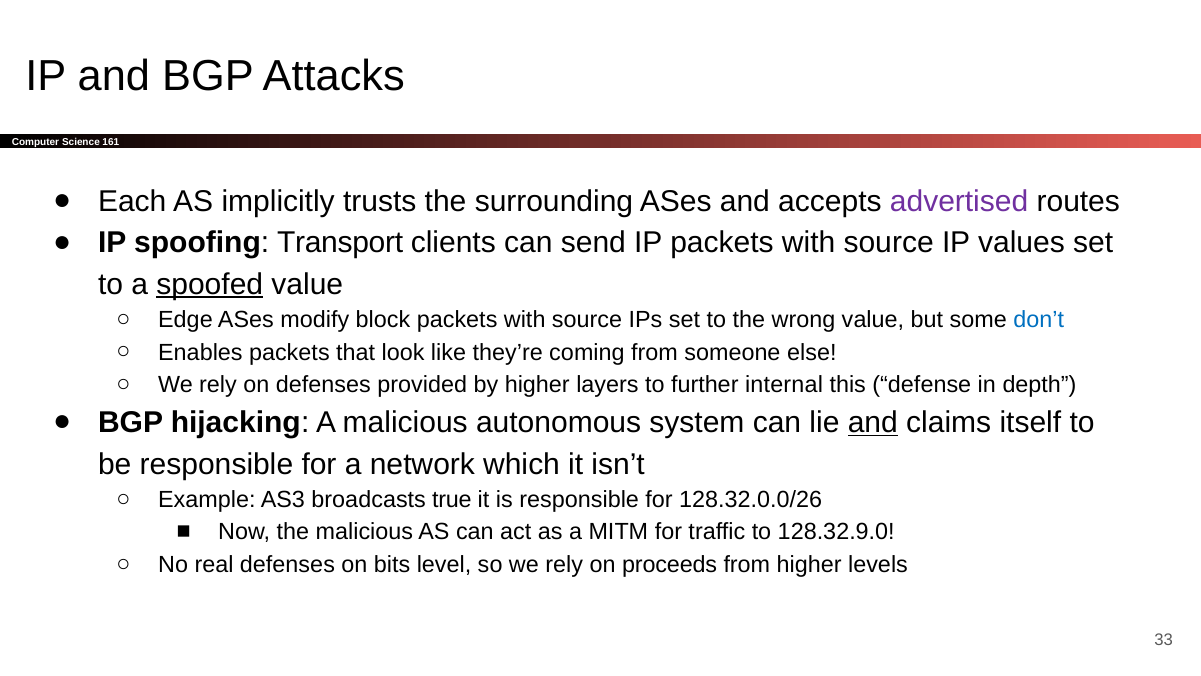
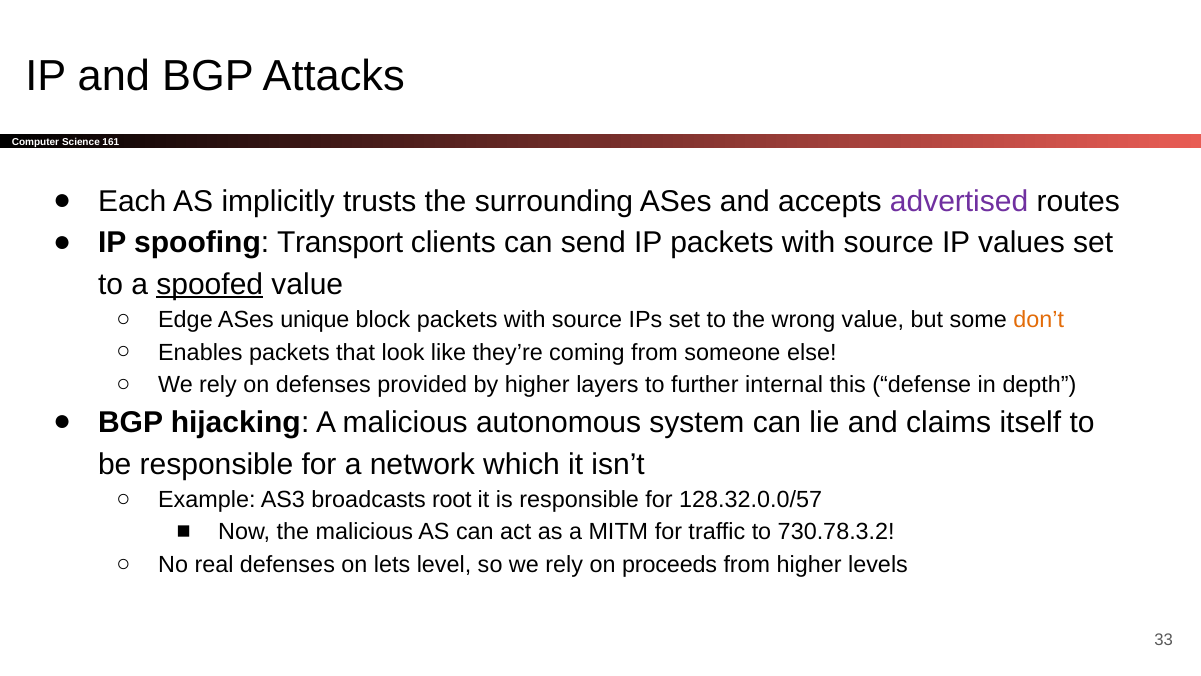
modify: modify -> unique
don’t colour: blue -> orange
and at (873, 422) underline: present -> none
true: true -> root
128.32.0.0/26: 128.32.0.0/26 -> 128.32.0.0/57
128.32.9.0: 128.32.9.0 -> 730.78.3.2
bits: bits -> lets
